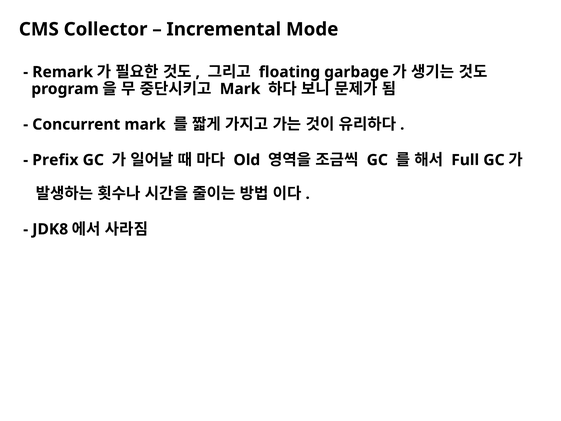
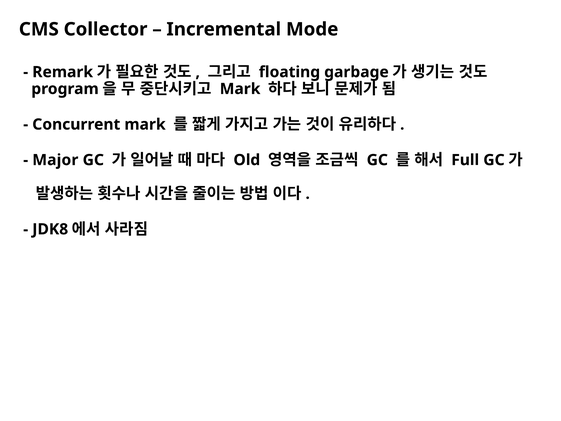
Prefix: Prefix -> Major
